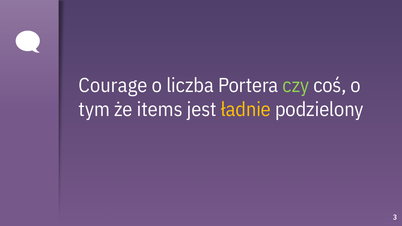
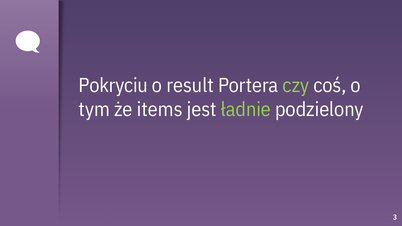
Courage: Courage -> Pokryciu
liczba: liczba -> result
ładnie colour: yellow -> light green
